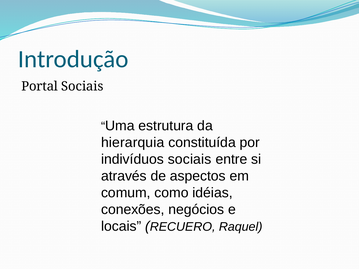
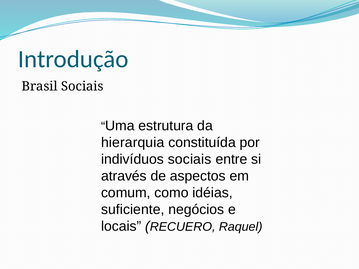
Portal: Portal -> Brasil
conexões: conexões -> suficiente
